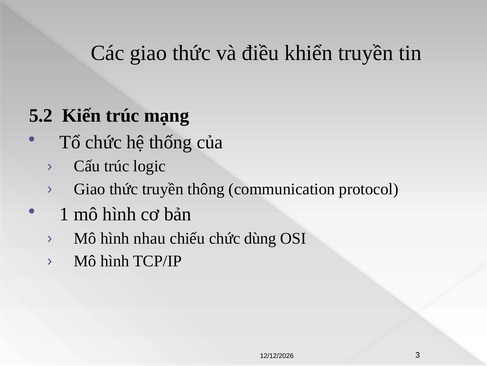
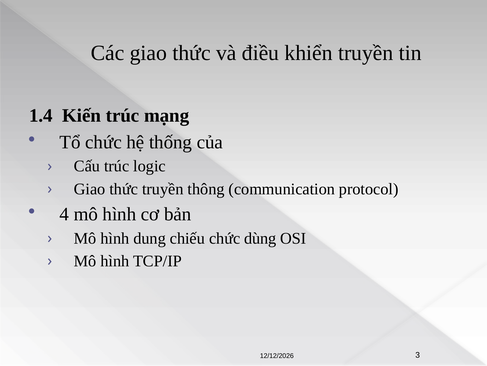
5.2: 5.2 -> 1.4
1: 1 -> 4
nhau: nhau -> dung
